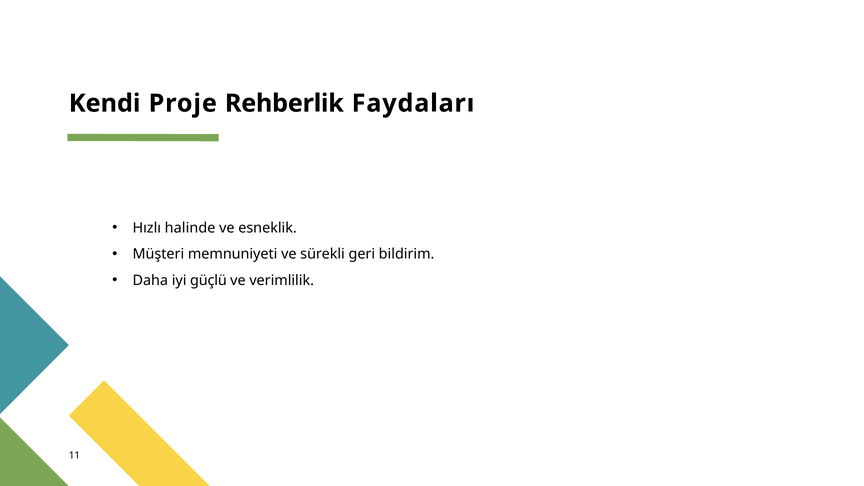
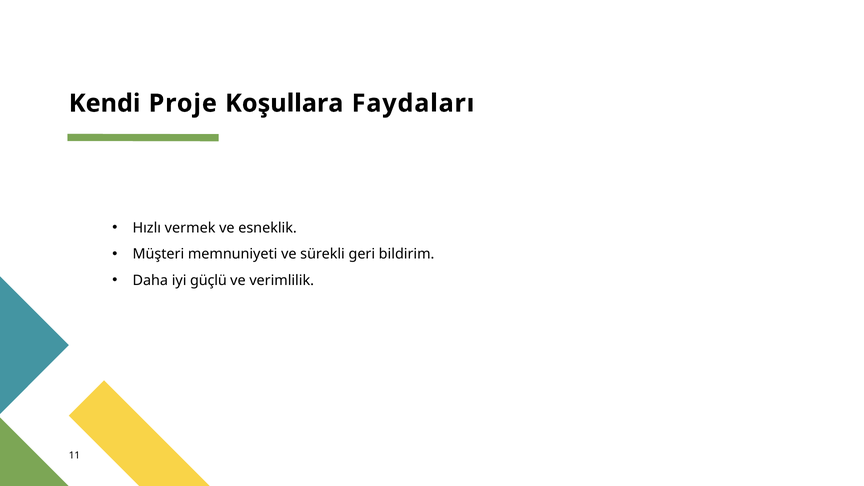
Rehberlik: Rehberlik -> Koşullara
halinde: halinde -> vermek
